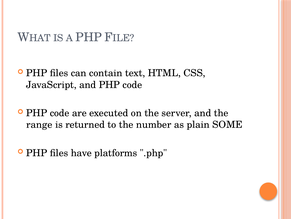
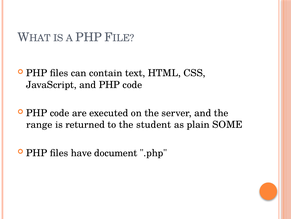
number: number -> student
platforms: platforms -> document
